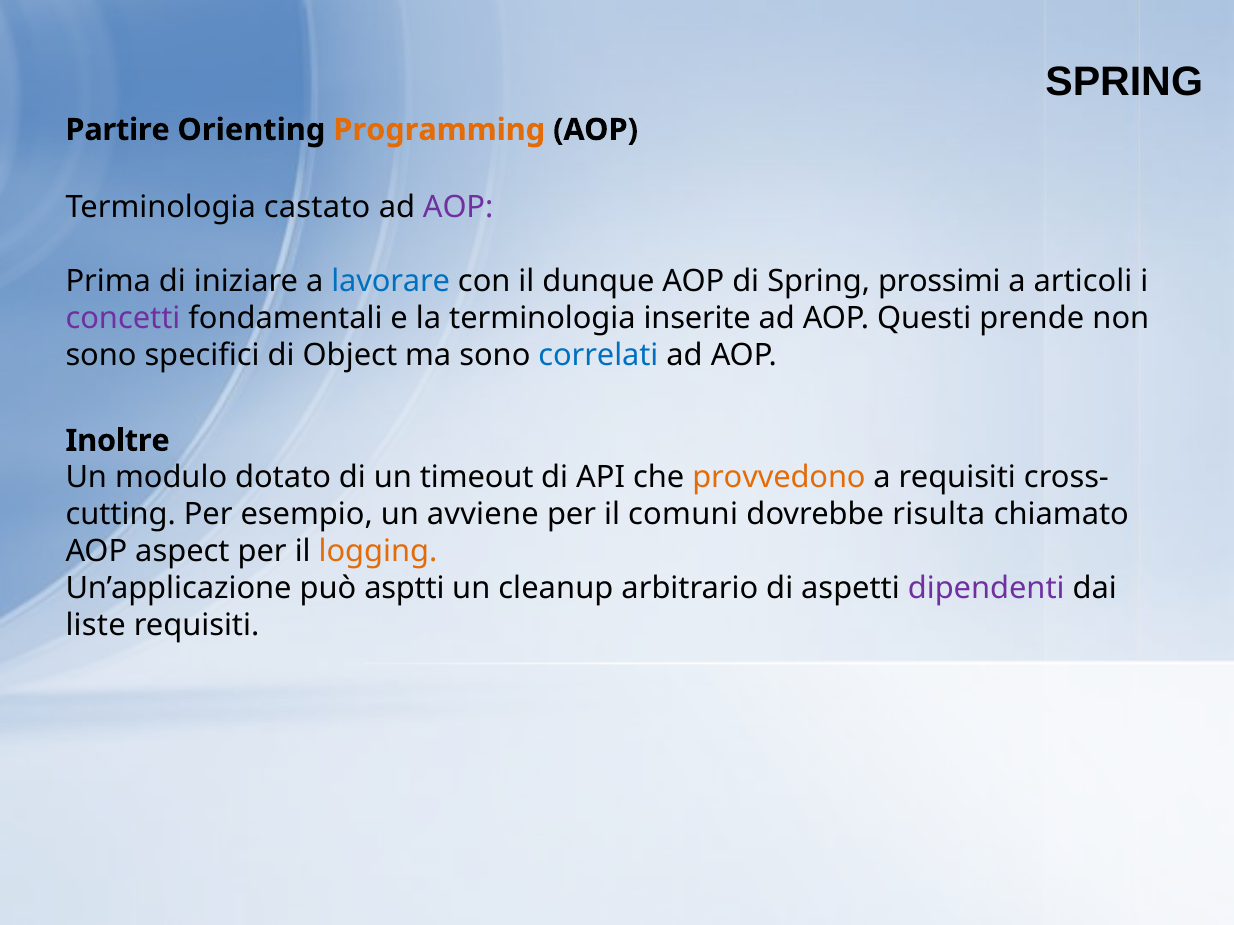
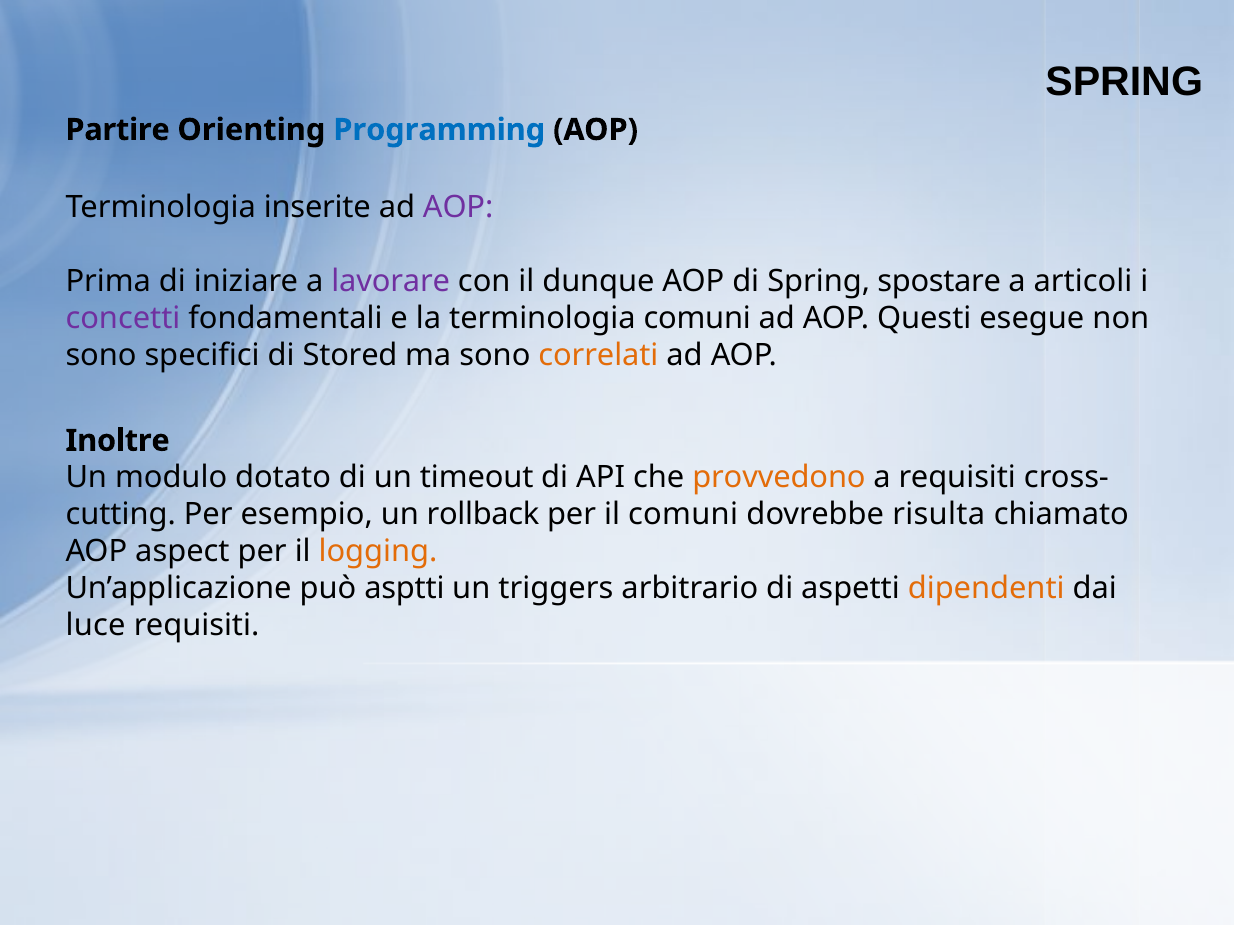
Programming colour: orange -> blue
castato: castato -> inserite
lavorare colour: blue -> purple
prossimi: prossimi -> spostare
terminologia inserite: inserite -> comuni
prende: prende -> esegue
Object: Object -> Stored
correlati colour: blue -> orange
avviene: avviene -> rollback
cleanup: cleanup -> triggers
dipendenti colour: purple -> orange
liste: liste -> luce
